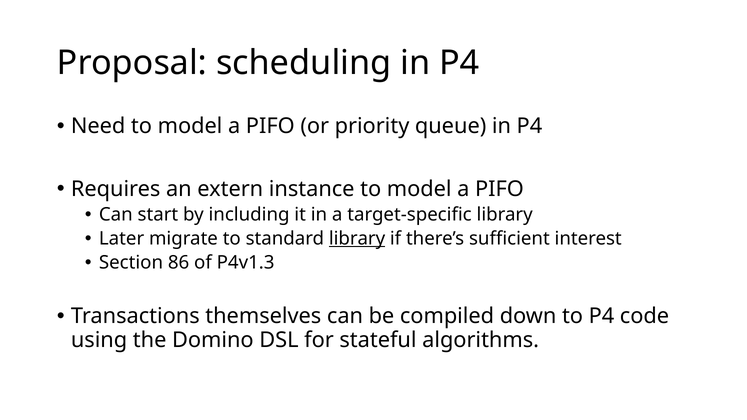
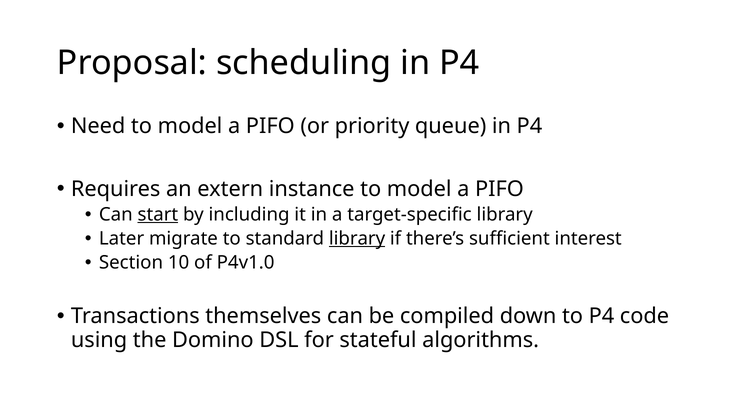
start underline: none -> present
86: 86 -> 10
P4v1.3: P4v1.3 -> P4v1.0
